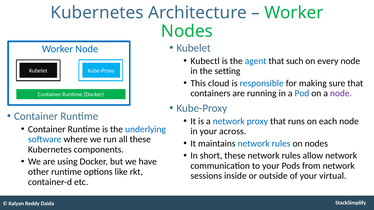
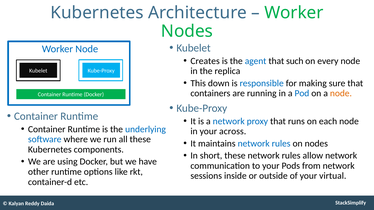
Kubectl: Kubectl -> Creates
setting: setting -> replica
cloud: cloud -> down
node at (341, 93) colour: purple -> orange
